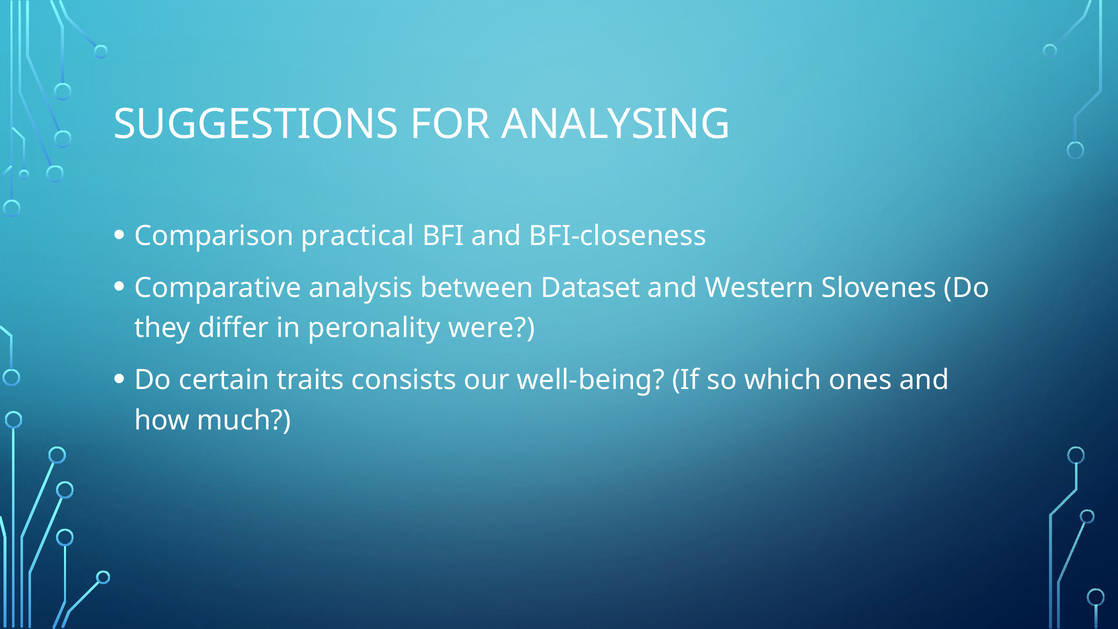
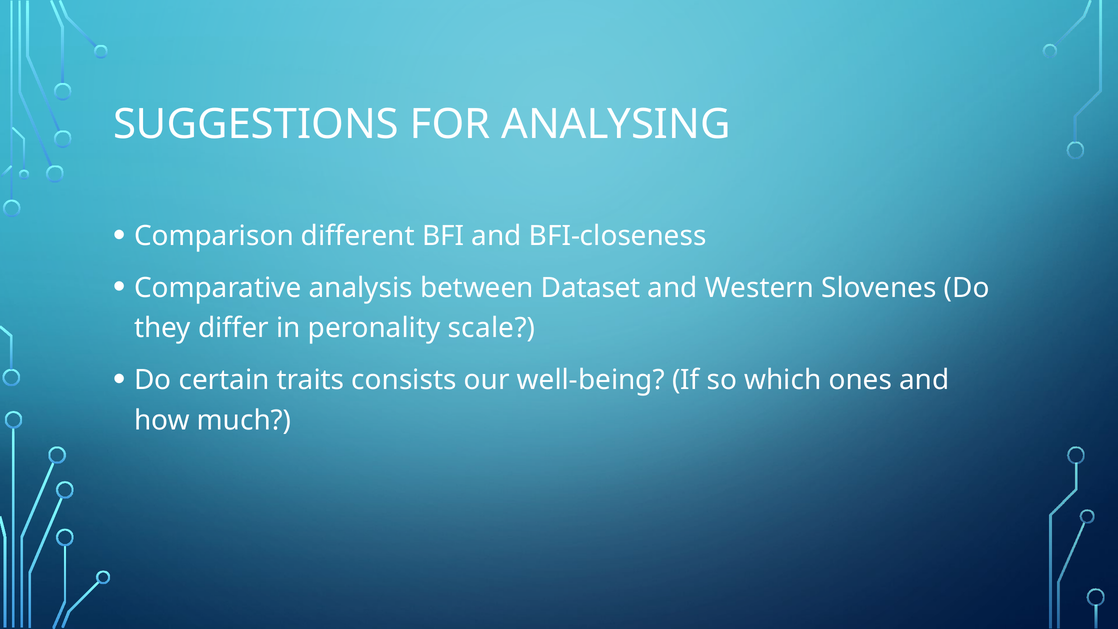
practical: practical -> different
were: were -> scale
